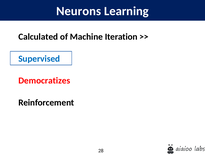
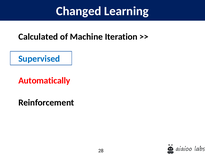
Neurons: Neurons -> Changed
Democratizes: Democratizes -> Automatically
